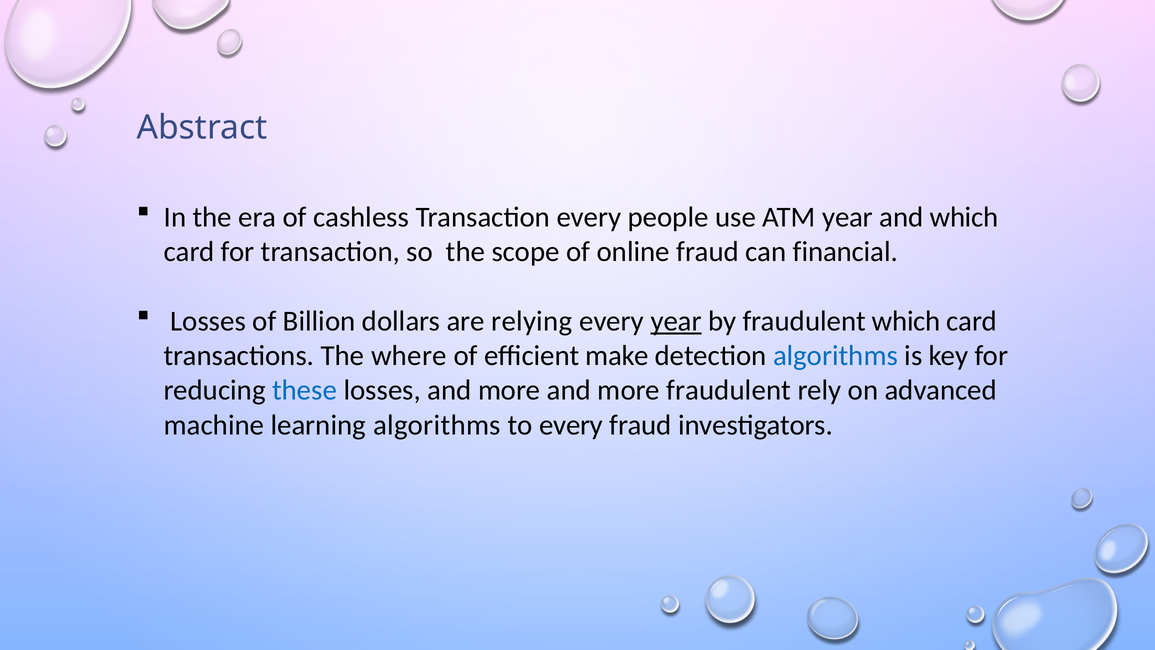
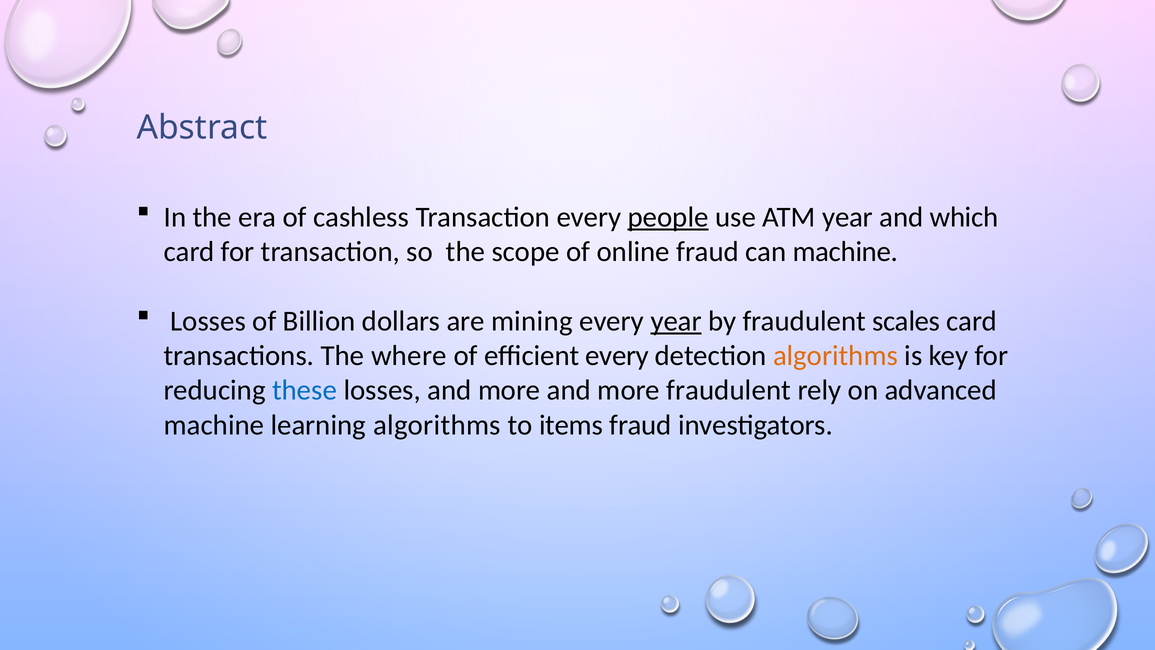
people underline: none -> present
can financial: financial -> machine
relying: relying -> mining
fraudulent which: which -> scales
efficient make: make -> every
algorithms at (835, 356) colour: blue -> orange
to every: every -> items
